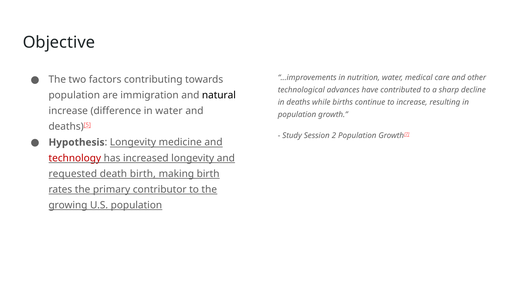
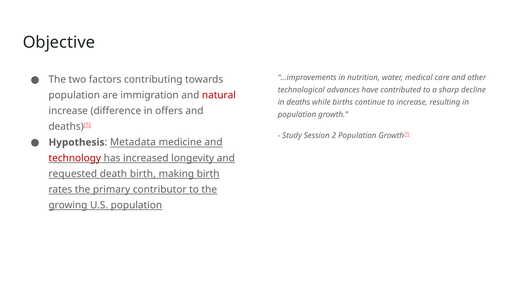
natural colour: black -> red
in water: water -> offers
Hypothesis Longevity: Longevity -> Metadata
